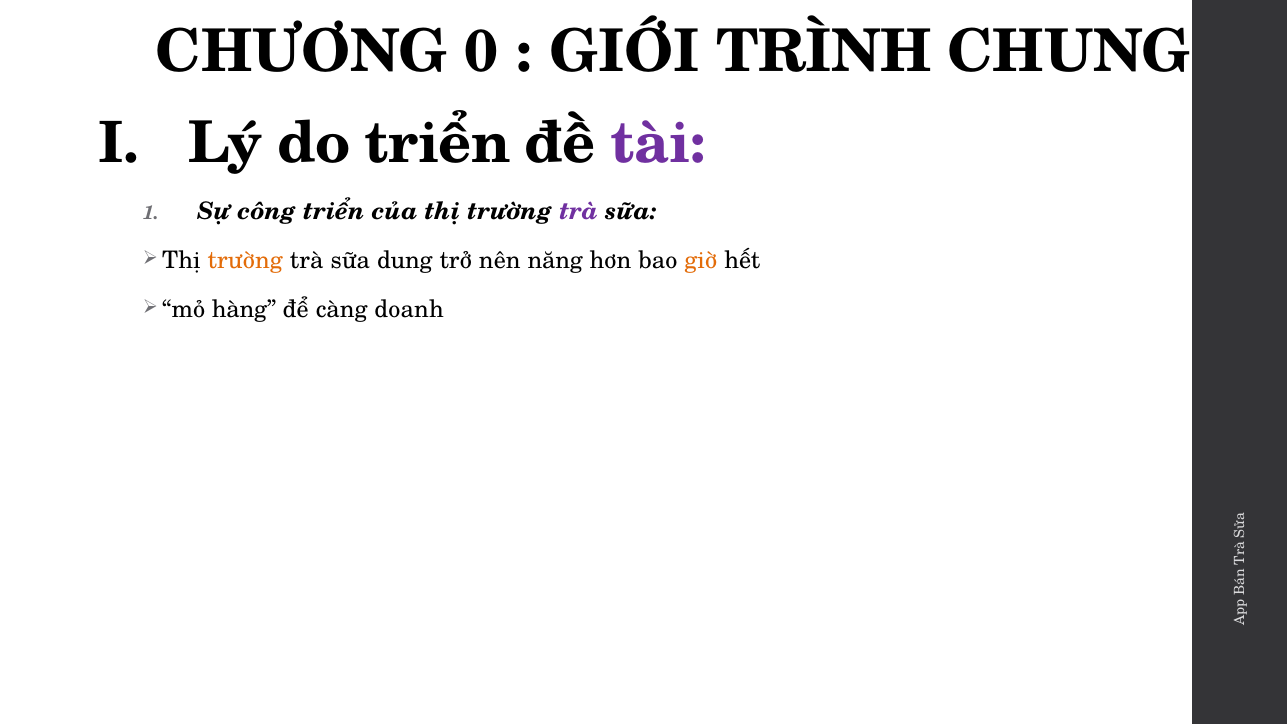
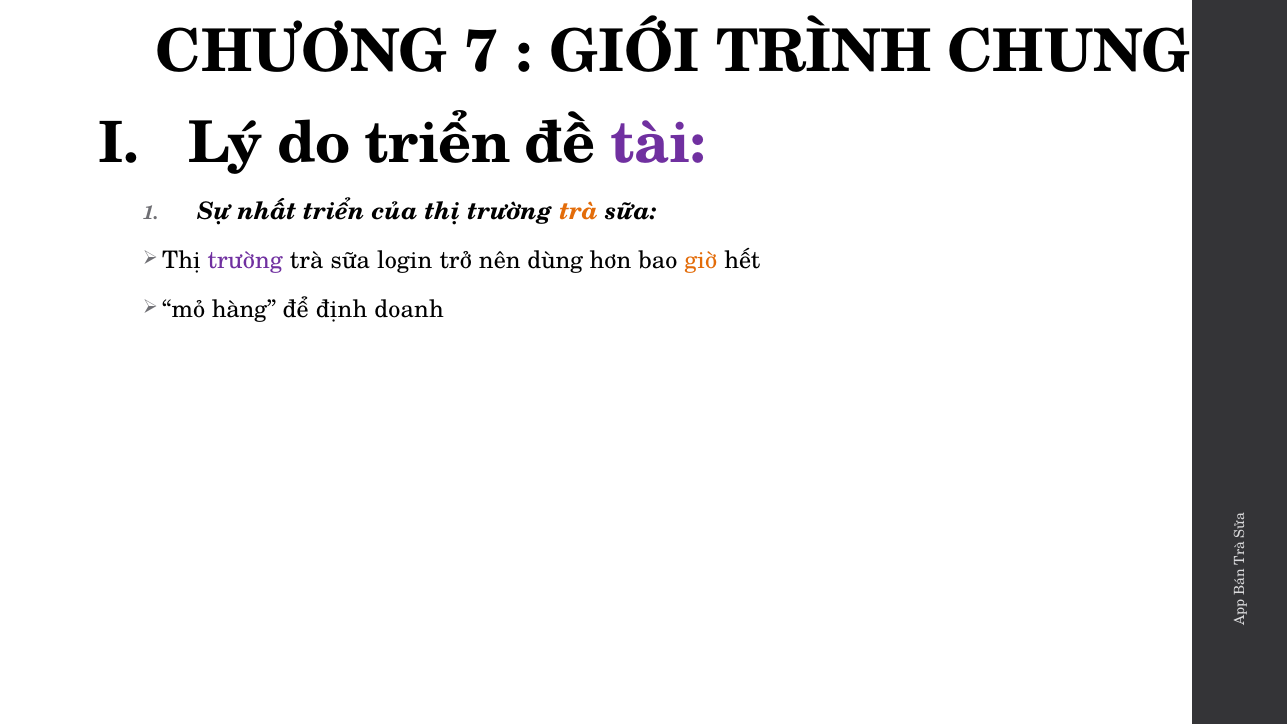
0: 0 -> 7
công: công -> nhất
trà at (579, 212) colour: purple -> orange
trường at (245, 261) colour: orange -> purple
dung: dung -> login
năng: năng -> dùng
càng: càng -> định
